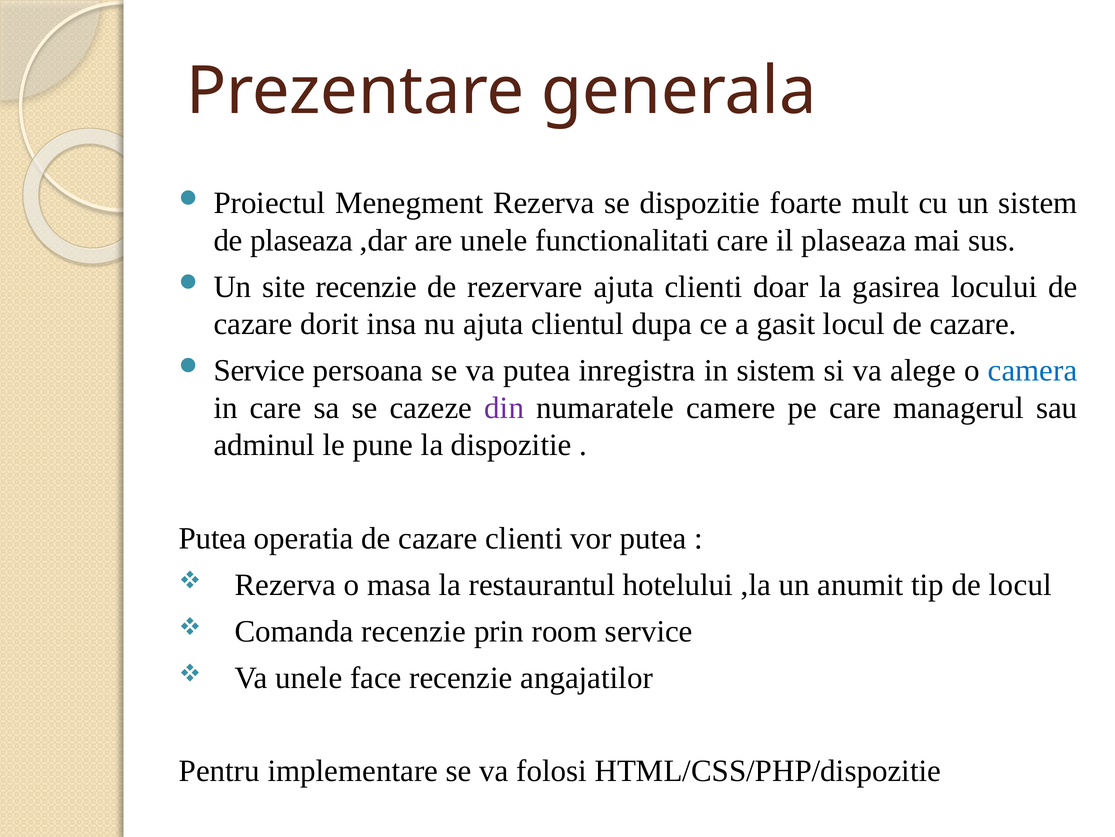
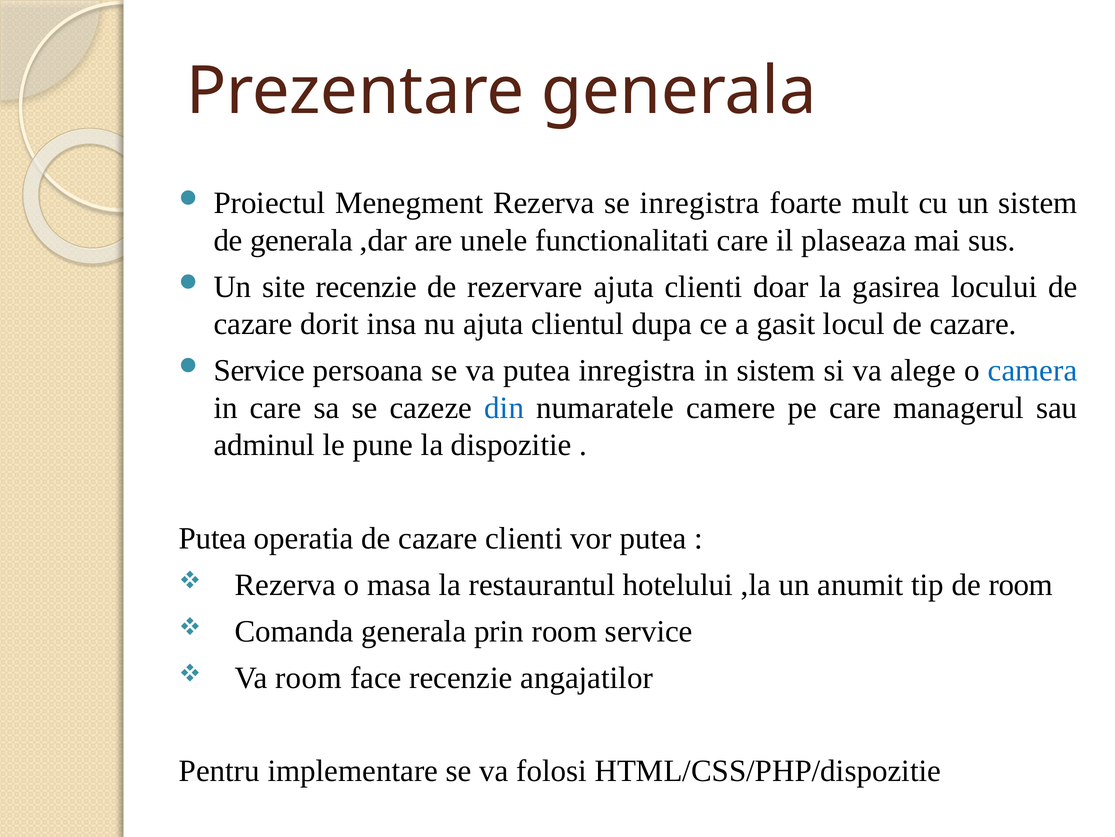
se dispozitie: dispozitie -> inregistra
de plaseaza: plaseaza -> generala
din colour: purple -> blue
de locul: locul -> room
Comanda recenzie: recenzie -> generala
Va unele: unele -> room
